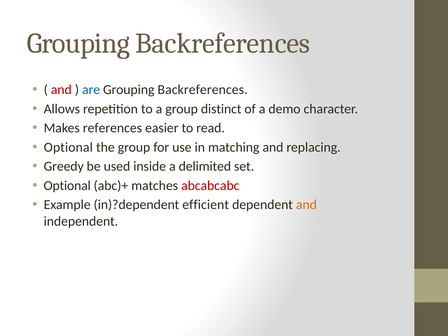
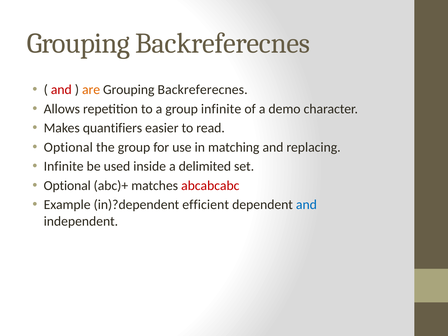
Backreferences at (223, 43): Backreferences -> Backreferecnes
are colour: blue -> orange
Backreferences at (203, 90): Backreferences -> Backreferecnes
group distinct: distinct -> infinite
references: references -> quantifiers
Greedy at (64, 166): Greedy -> Infinite
and at (306, 205) colour: orange -> blue
